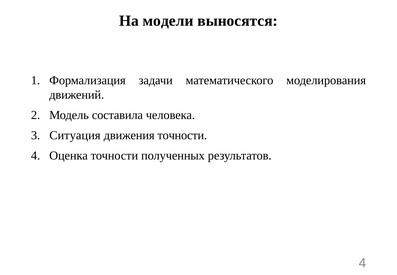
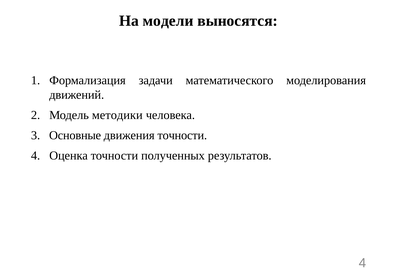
составила: составила -> методики
Ситуация: Ситуация -> Основные
